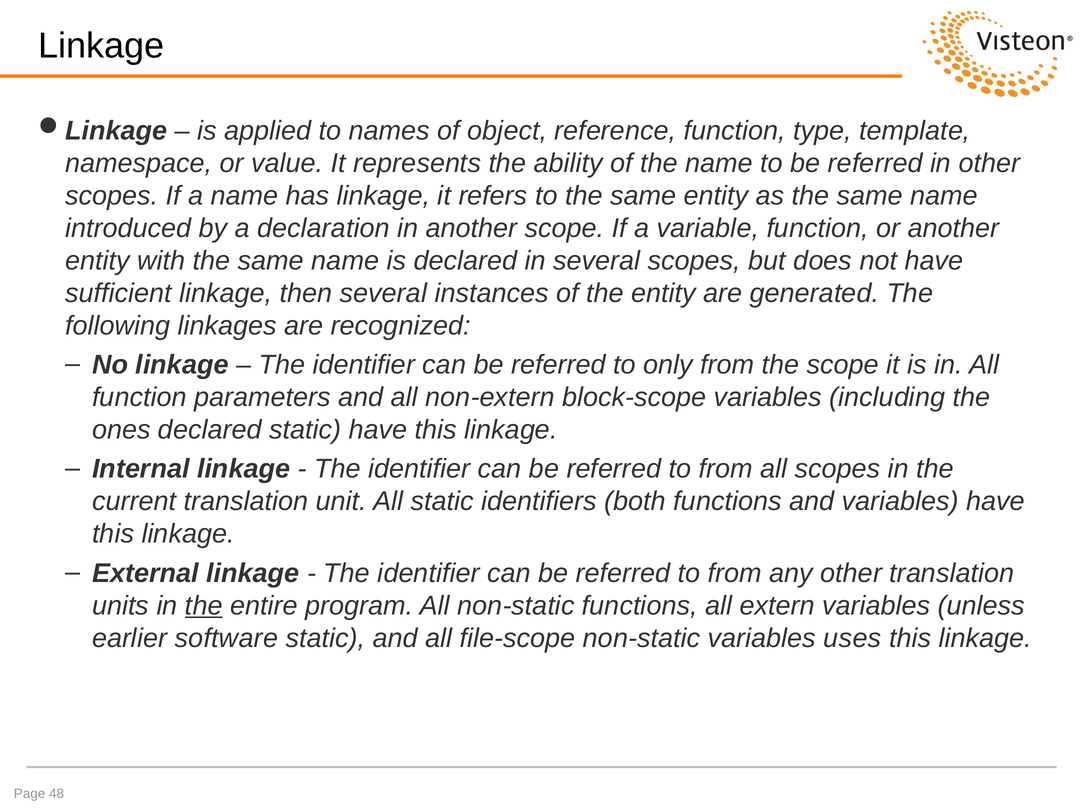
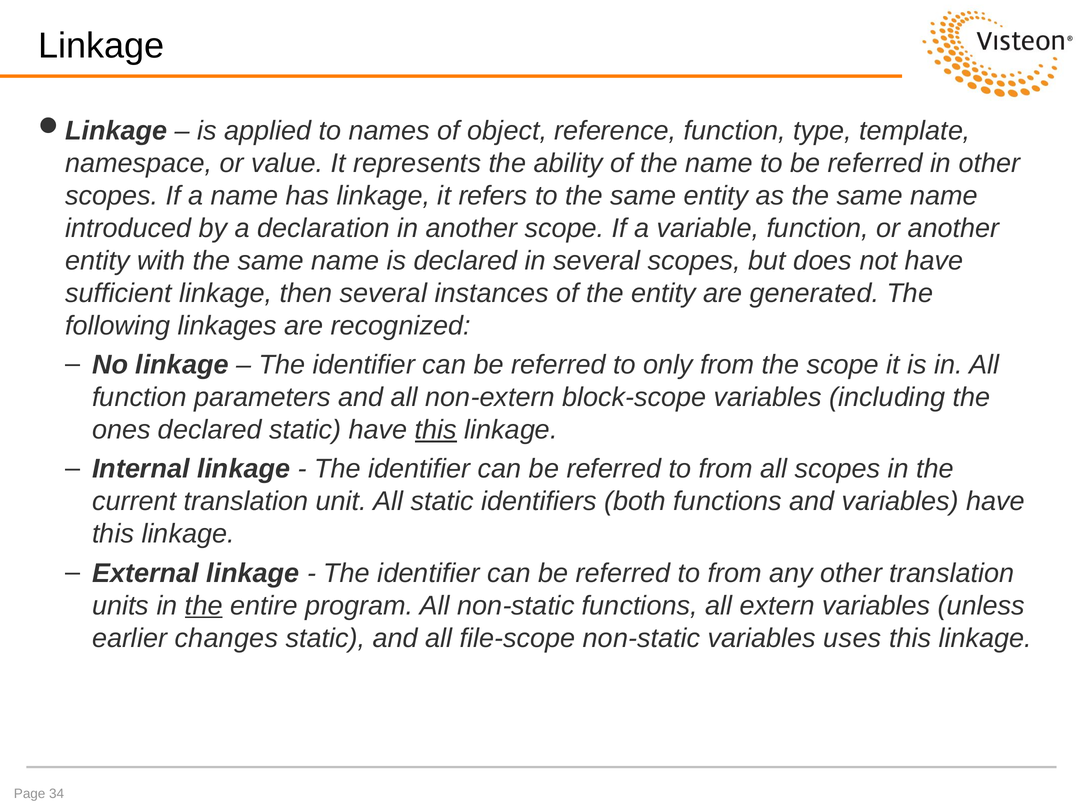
this at (436, 430) underline: none -> present
software: software -> changes
48: 48 -> 34
